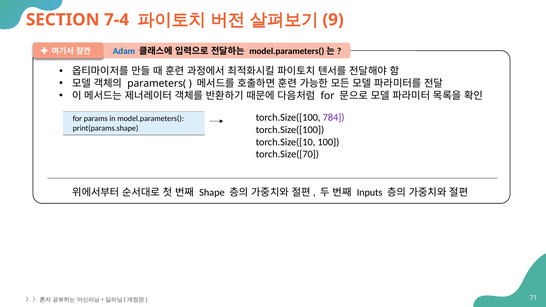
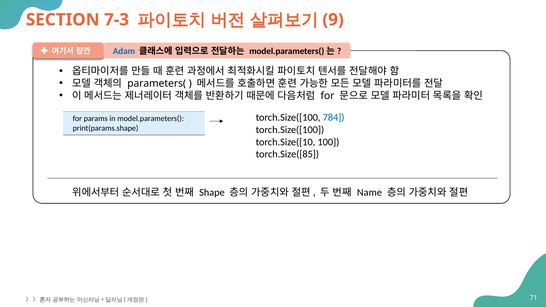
7-4: 7-4 -> 7-3
784 colour: purple -> blue
torch.Size([70: torch.Size([70 -> torch.Size([85
Inputs: Inputs -> Name
